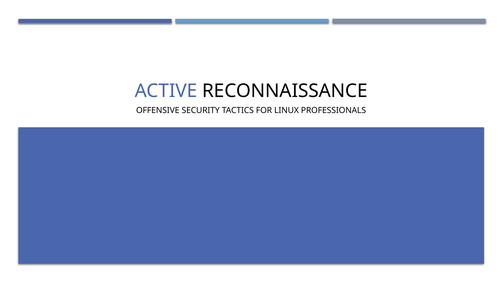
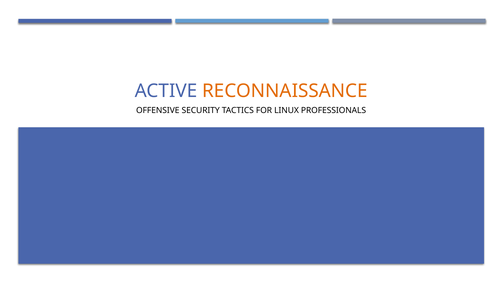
RECONNAISSANCE colour: black -> orange
